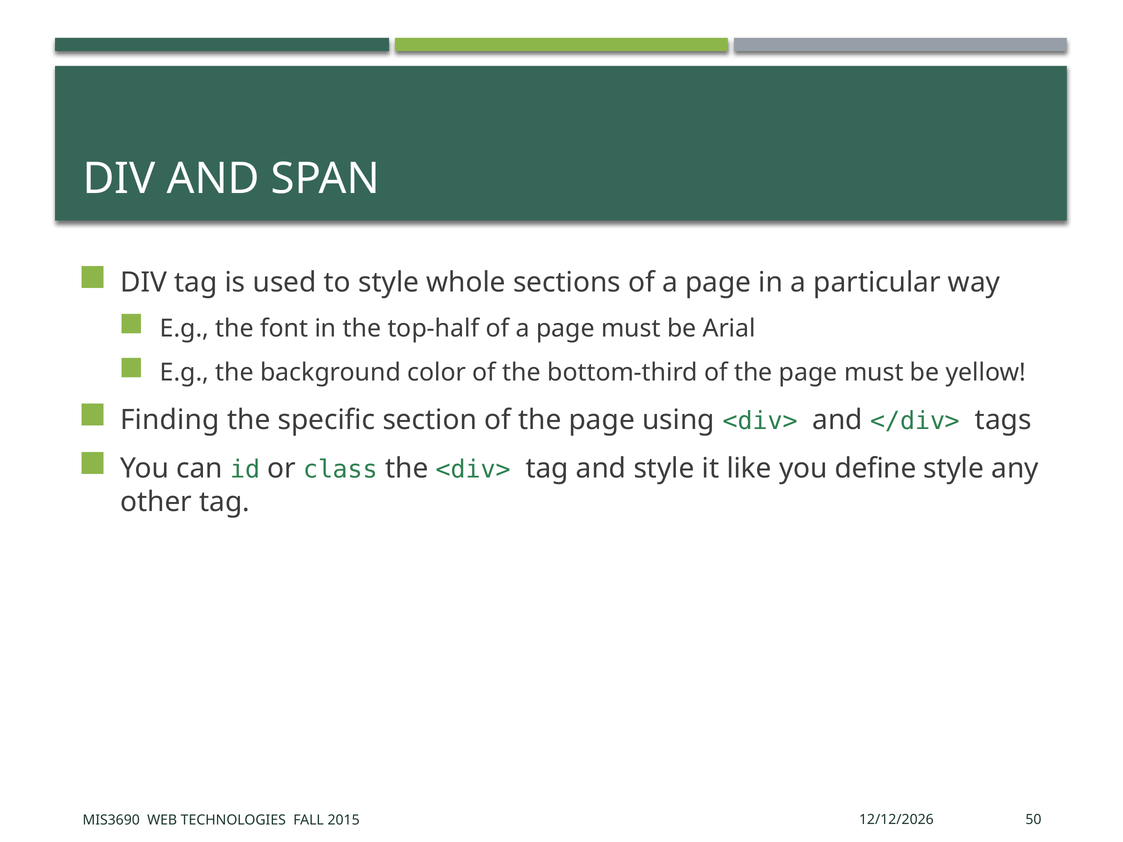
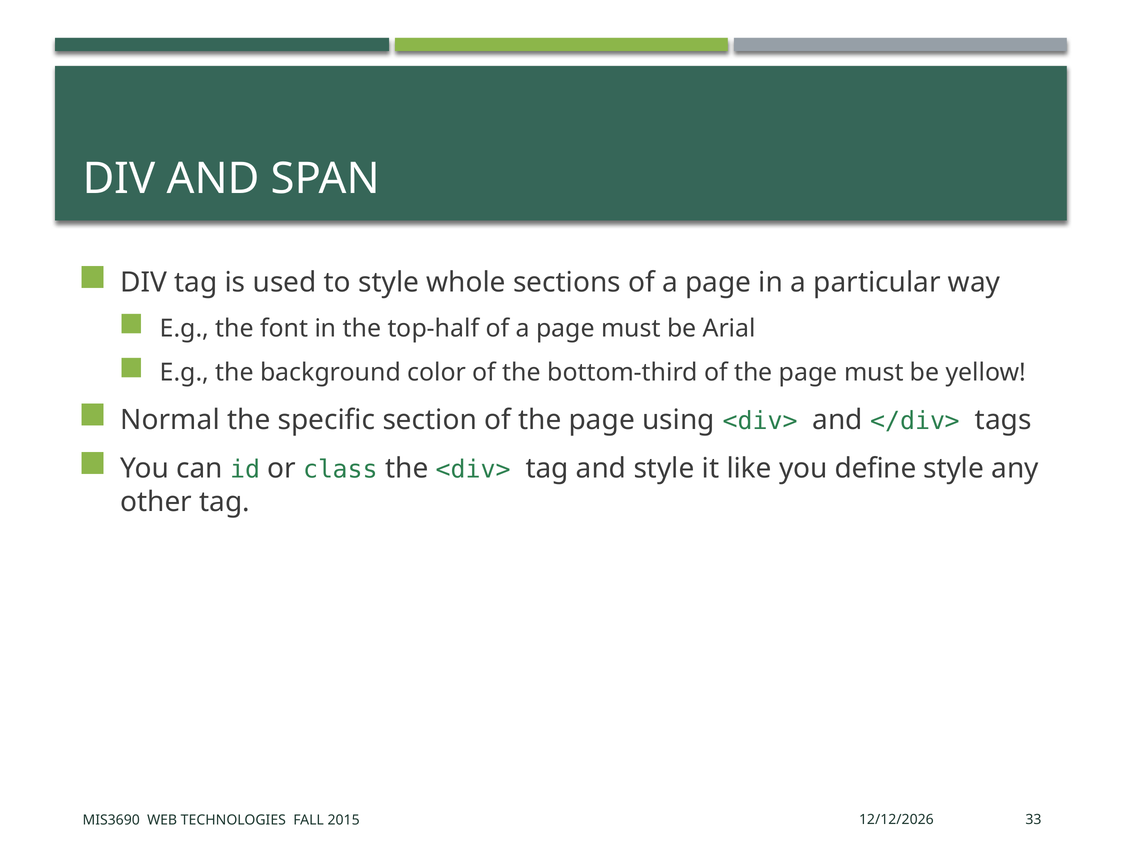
Finding: Finding -> Normal
50: 50 -> 33
